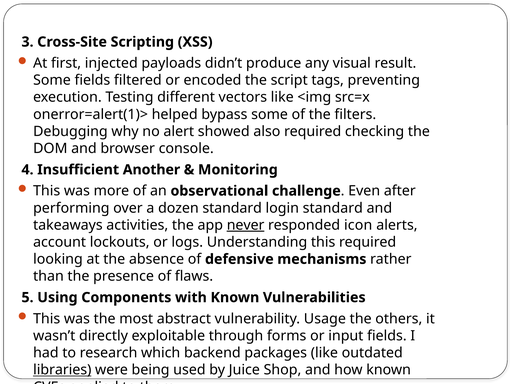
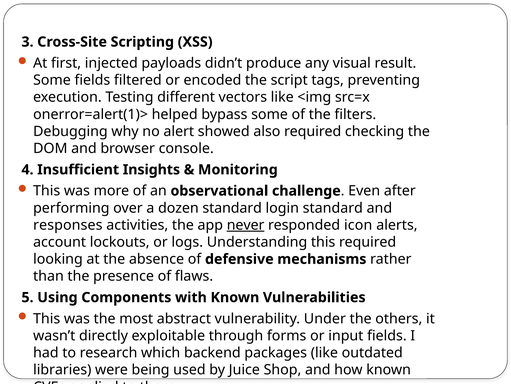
Another: Another -> Insights
takeaways: takeaways -> responses
Usage: Usage -> Under
libraries underline: present -> none
